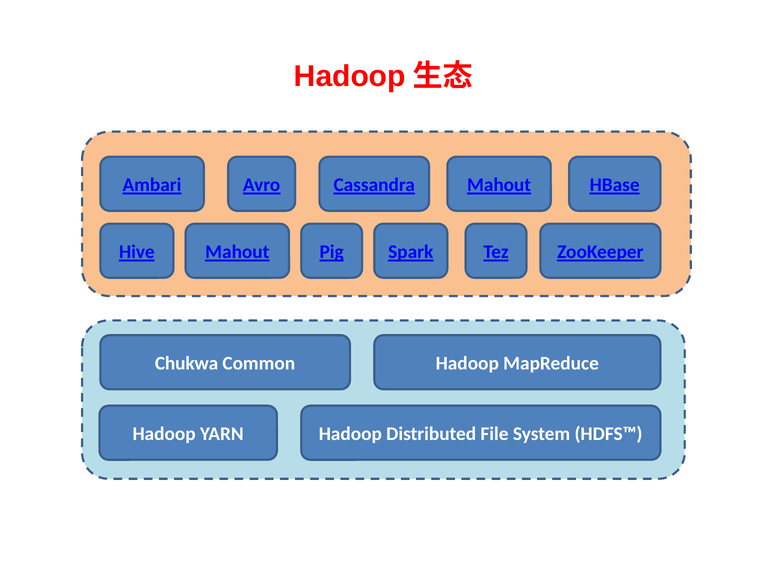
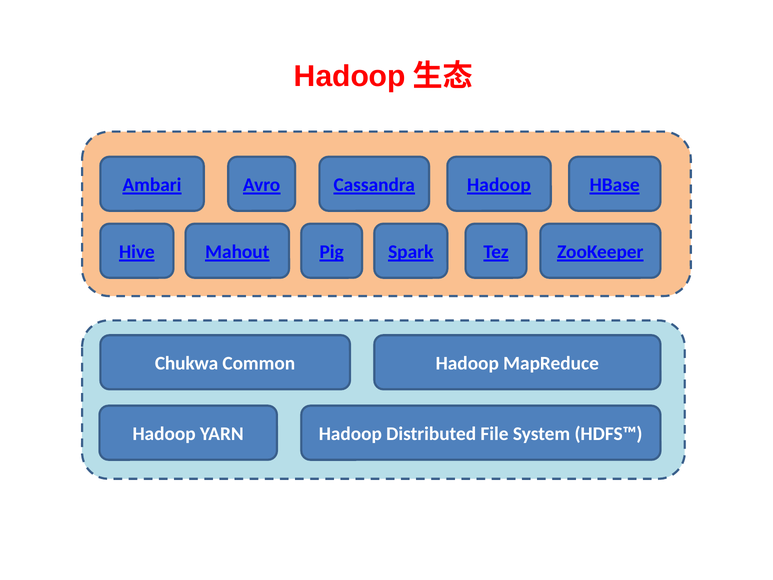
Mahout at (499, 185): Mahout -> Hadoop
